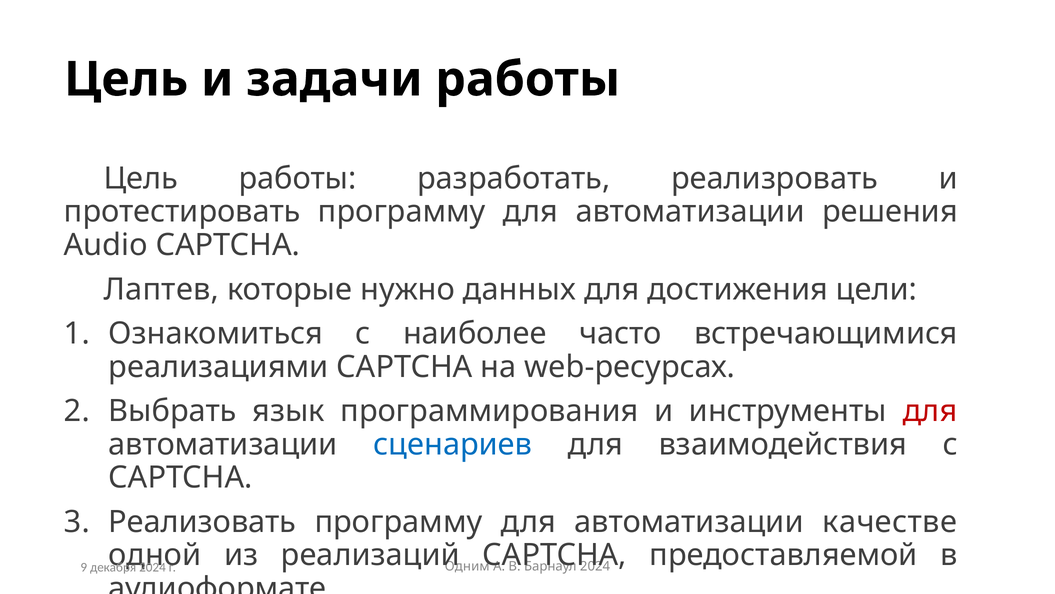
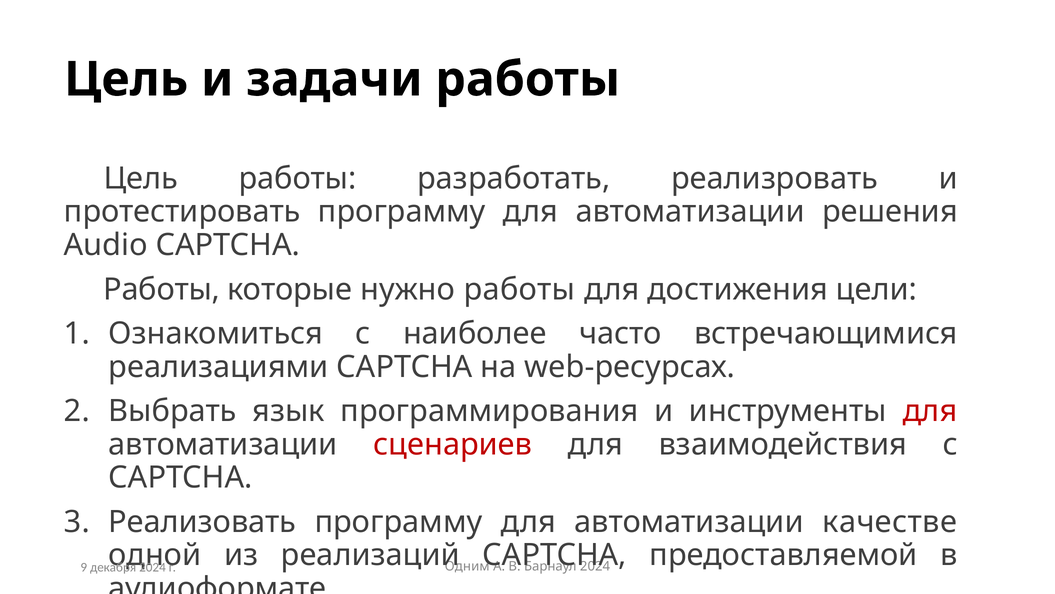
Лаптев at (161, 289): Лаптев -> Работы
нужно данных: данных -> работы
сценариев colour: blue -> red
